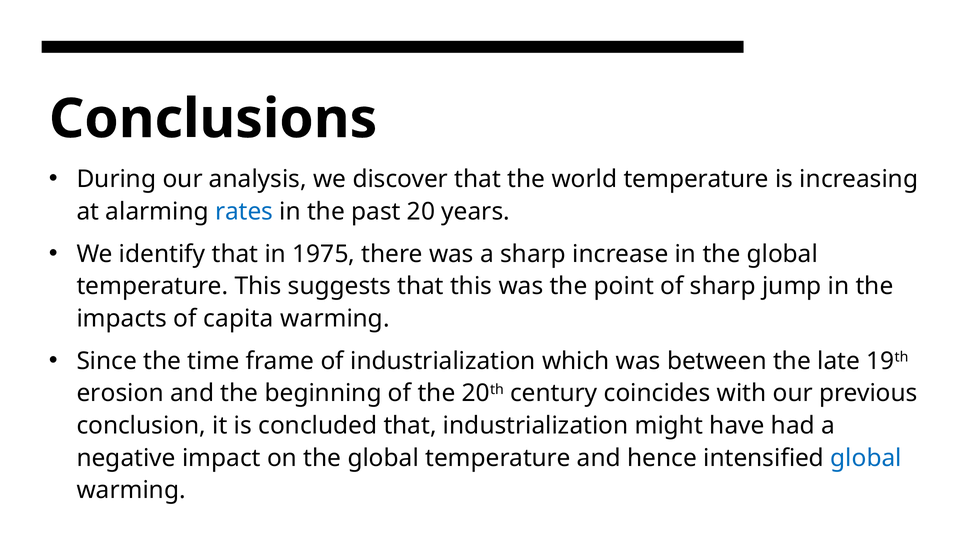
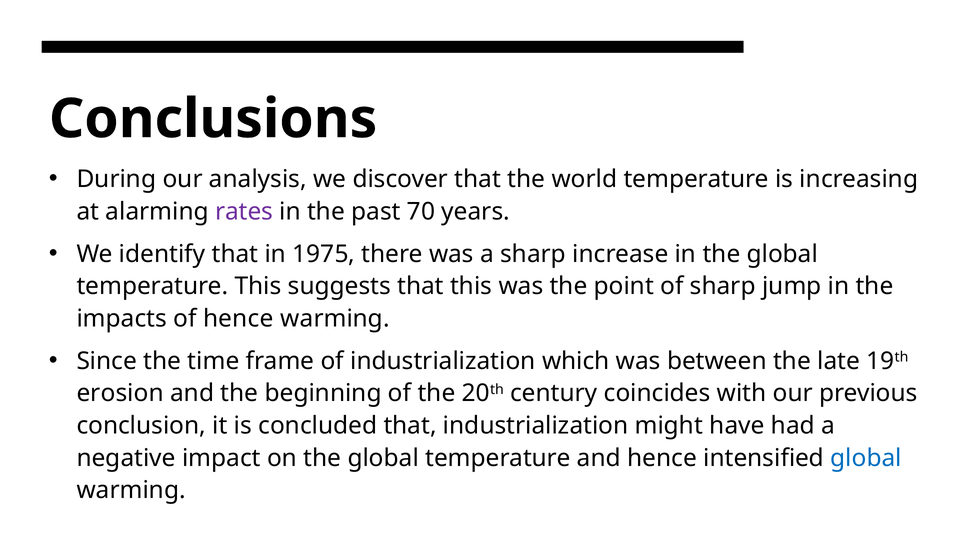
rates colour: blue -> purple
20: 20 -> 70
of capita: capita -> hence
